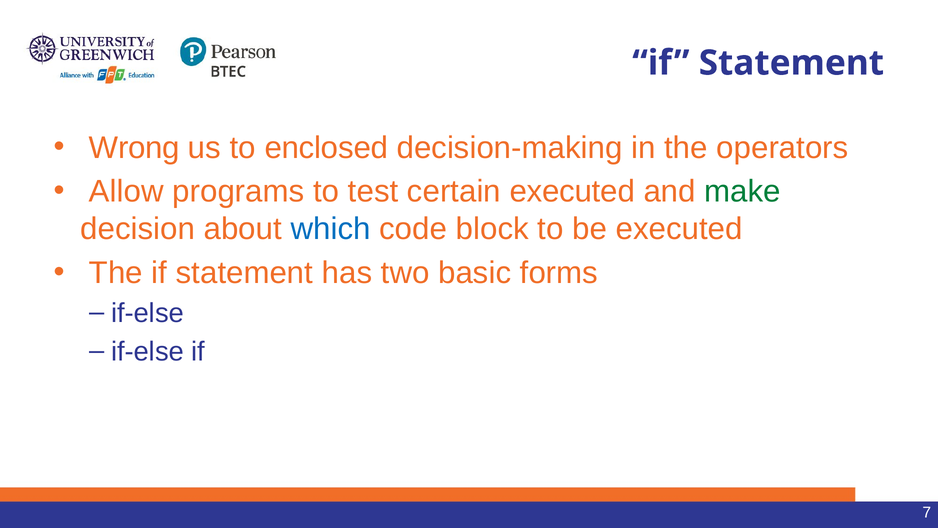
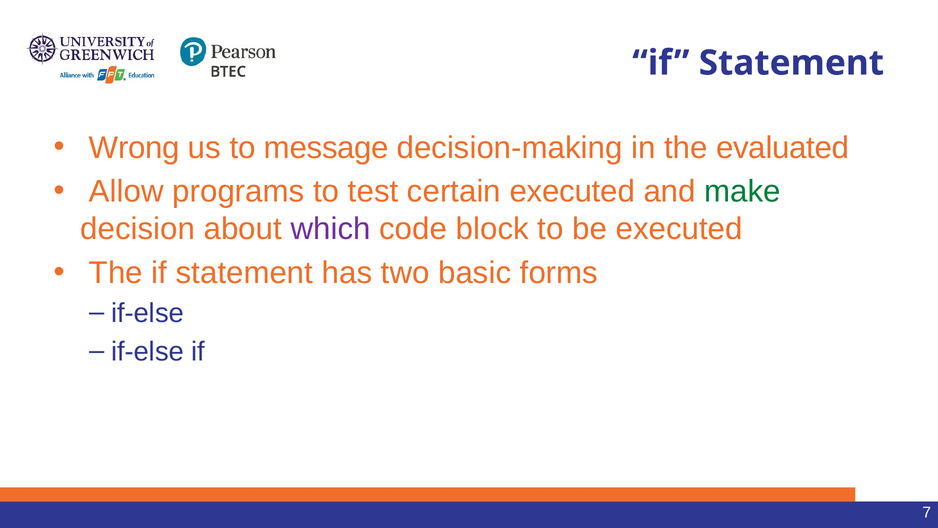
enclosed: enclosed -> message
operators: operators -> evaluated
which colour: blue -> purple
